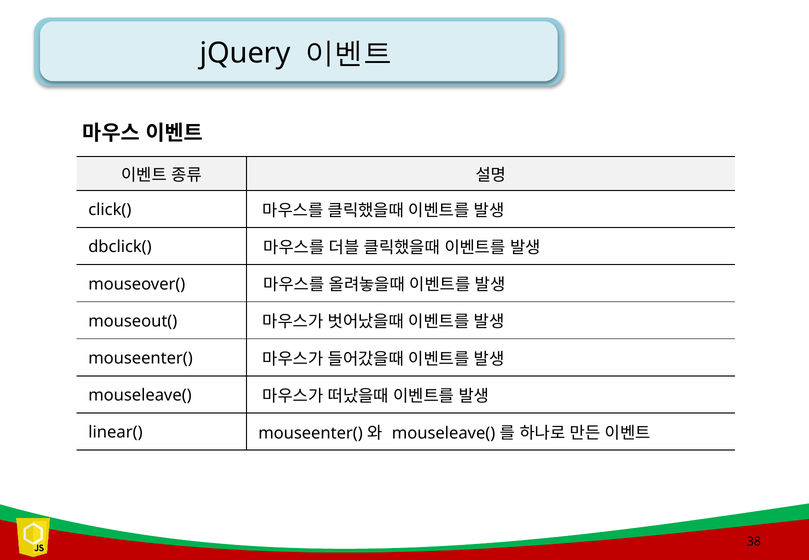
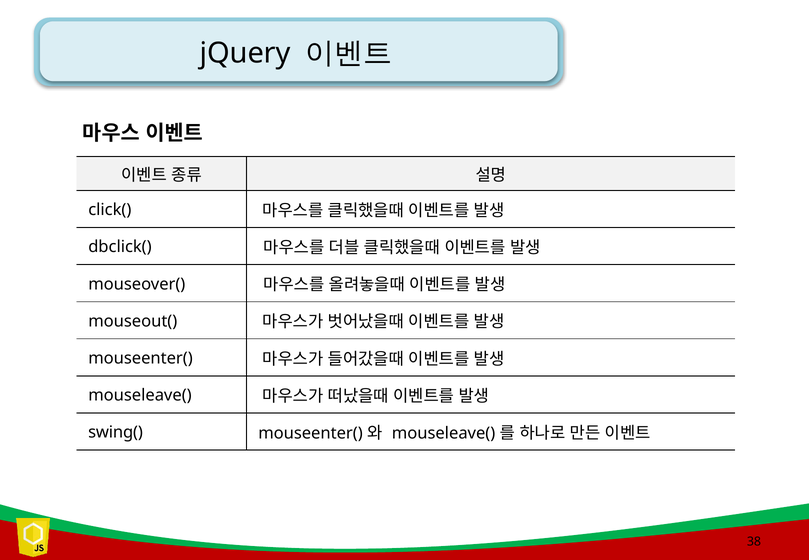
linear(: linear( -> swing(
